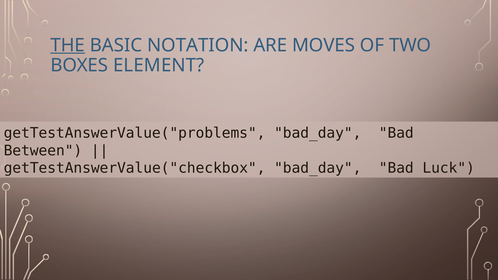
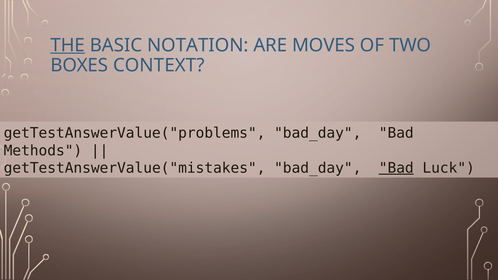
ELEMENT: ELEMENT -> CONTEXT
Between: Between -> Methods
getTestAnswerValue("checkbox: getTestAnswerValue("checkbox -> getTestAnswerValue("mistakes
Bad at (396, 168) underline: none -> present
